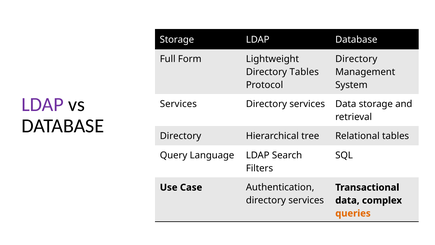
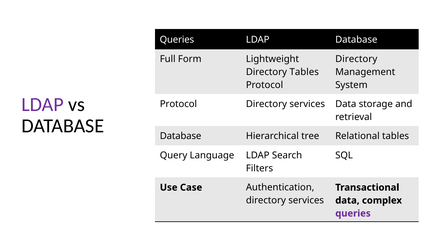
Storage at (177, 40): Storage -> Queries
Services at (178, 104): Services -> Protocol
Directory at (181, 136): Directory -> Database
queries at (353, 213) colour: orange -> purple
